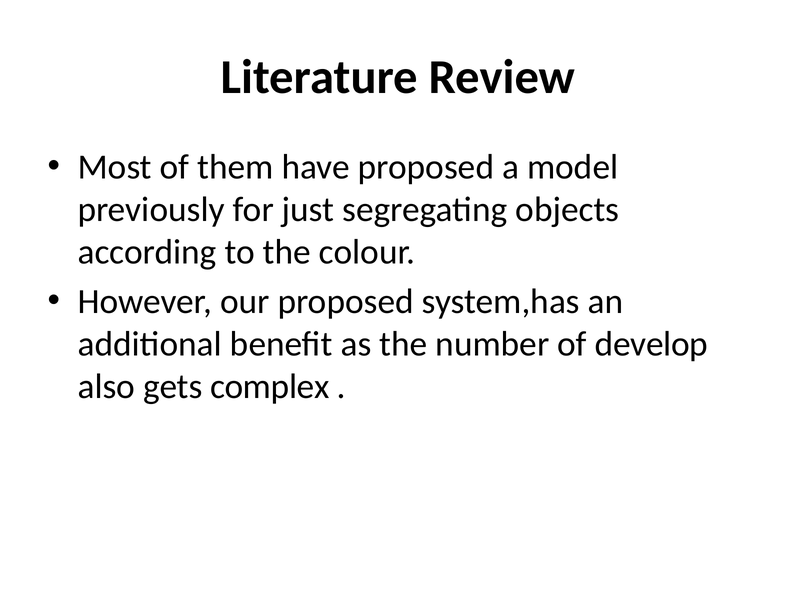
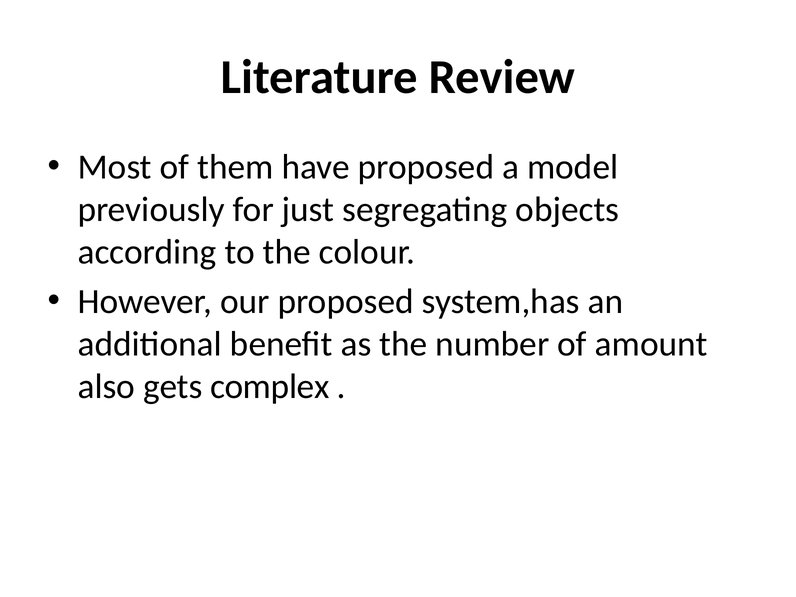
develop: develop -> amount
